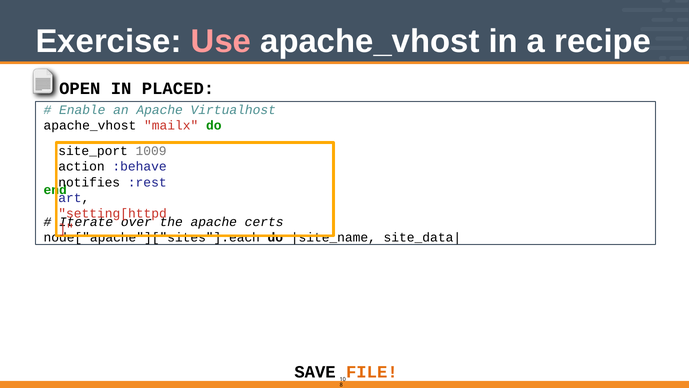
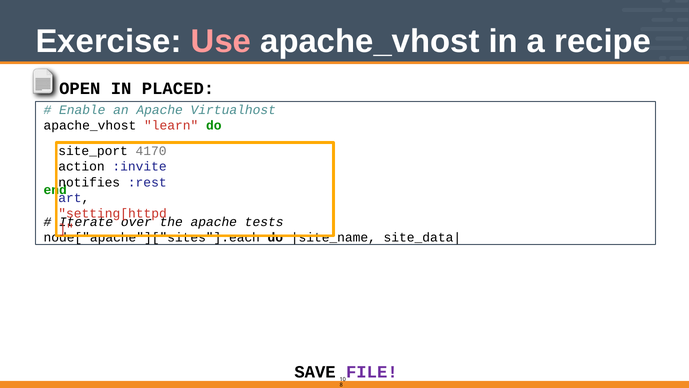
mailx: mailx -> learn
1009: 1009 -> 4170
:behave: :behave -> :invite
certs: certs -> tests
FILE colour: orange -> purple
